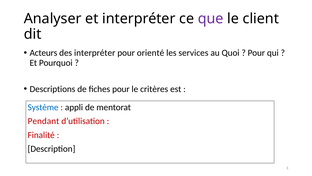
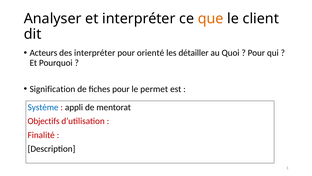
que colour: purple -> orange
services: services -> détailler
Descriptions: Descriptions -> Signification
critères: critères -> permet
Pendant: Pendant -> Objectifs
